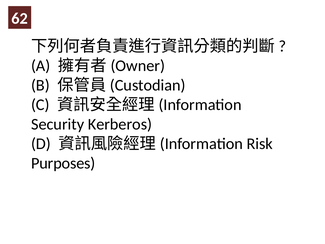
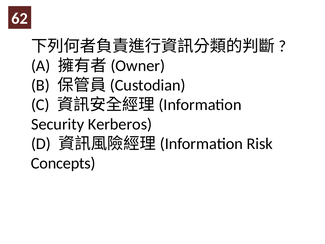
Purposes: Purposes -> Concepts
